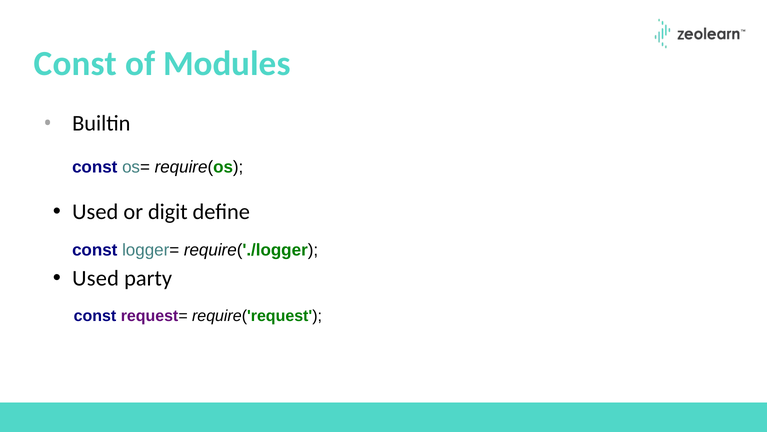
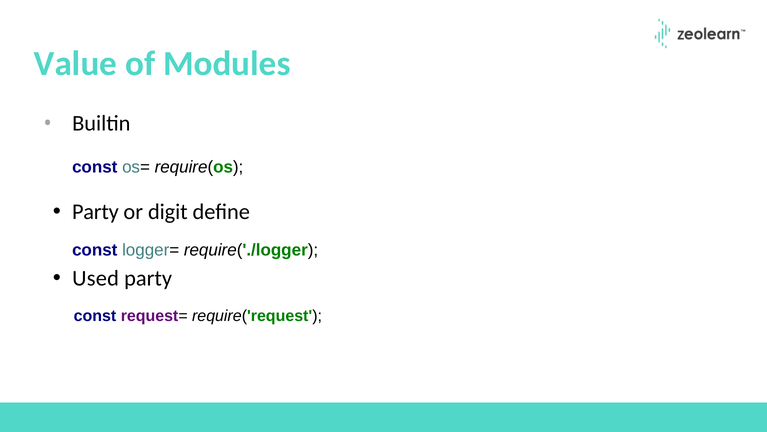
Const at (75, 64): Const -> Value
Used at (95, 212): Used -> Party
